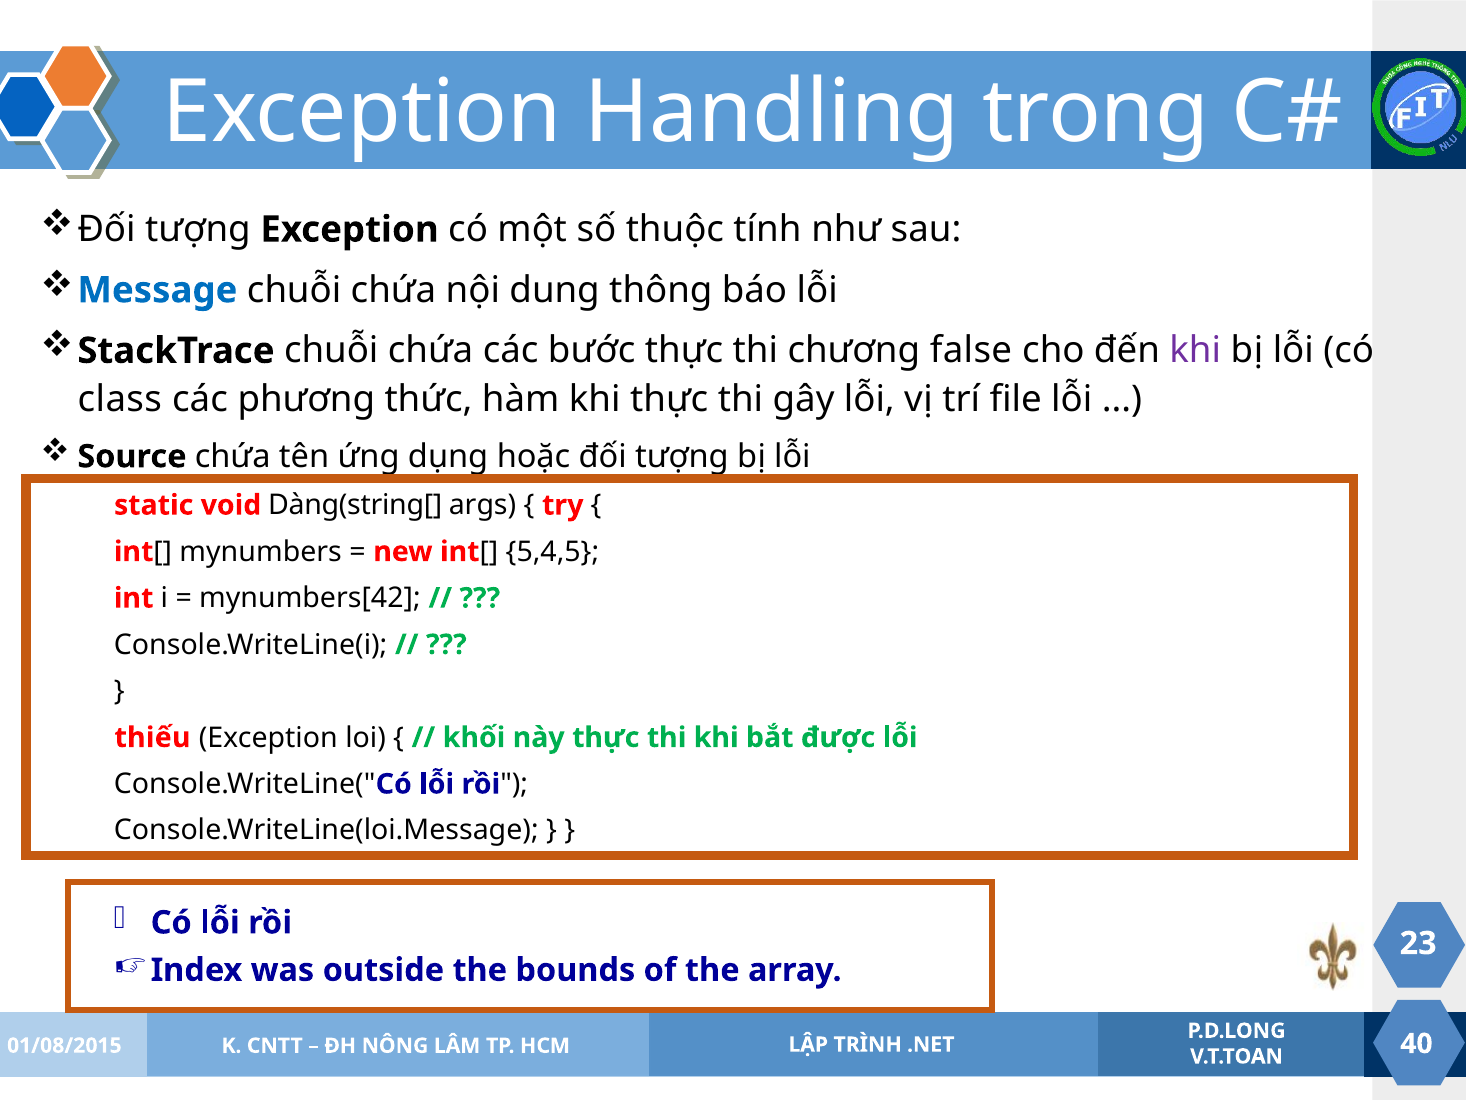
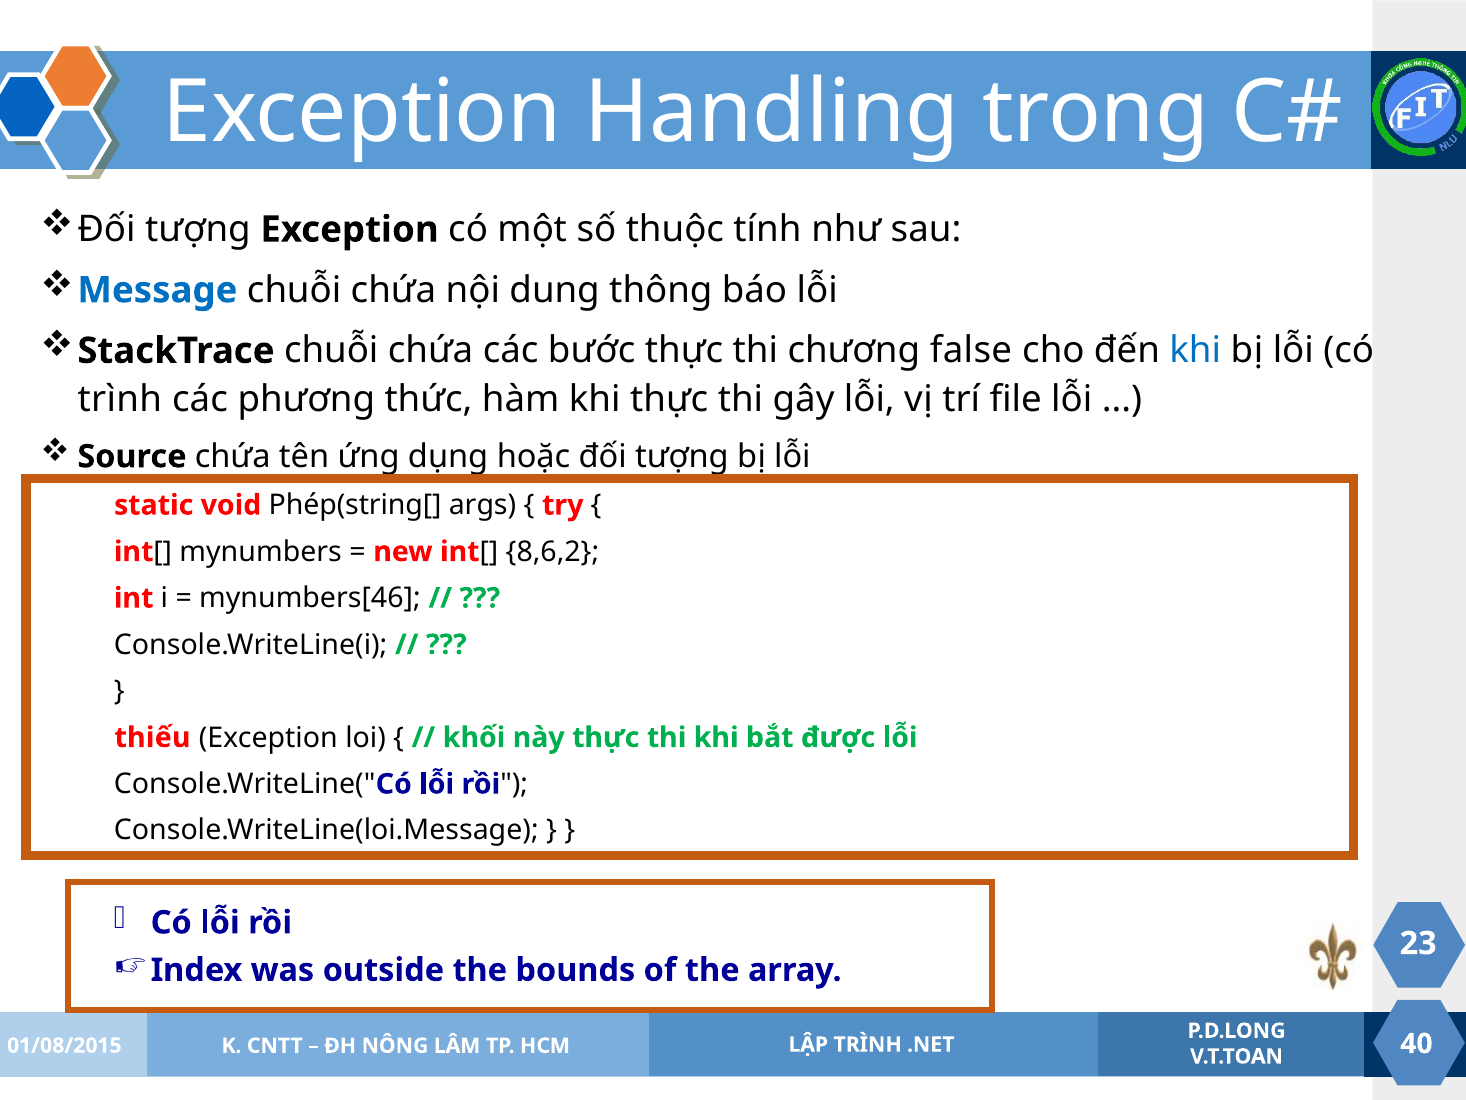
khi at (1195, 351) colour: purple -> blue
class at (120, 399): class -> trình
Dàng(string[: Dàng(string[ -> Phép(string[
5,4,5: 5,4,5 -> 8,6,2
mynumbers[42: mynumbers[42 -> mynumbers[46
